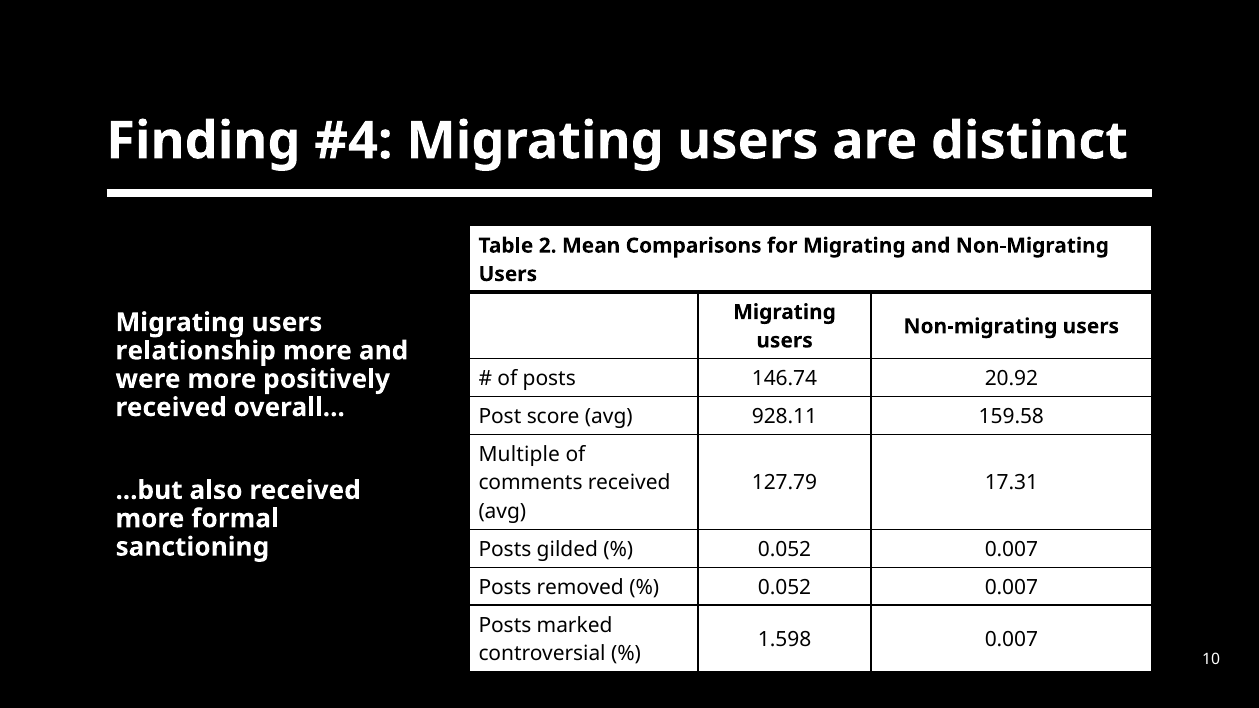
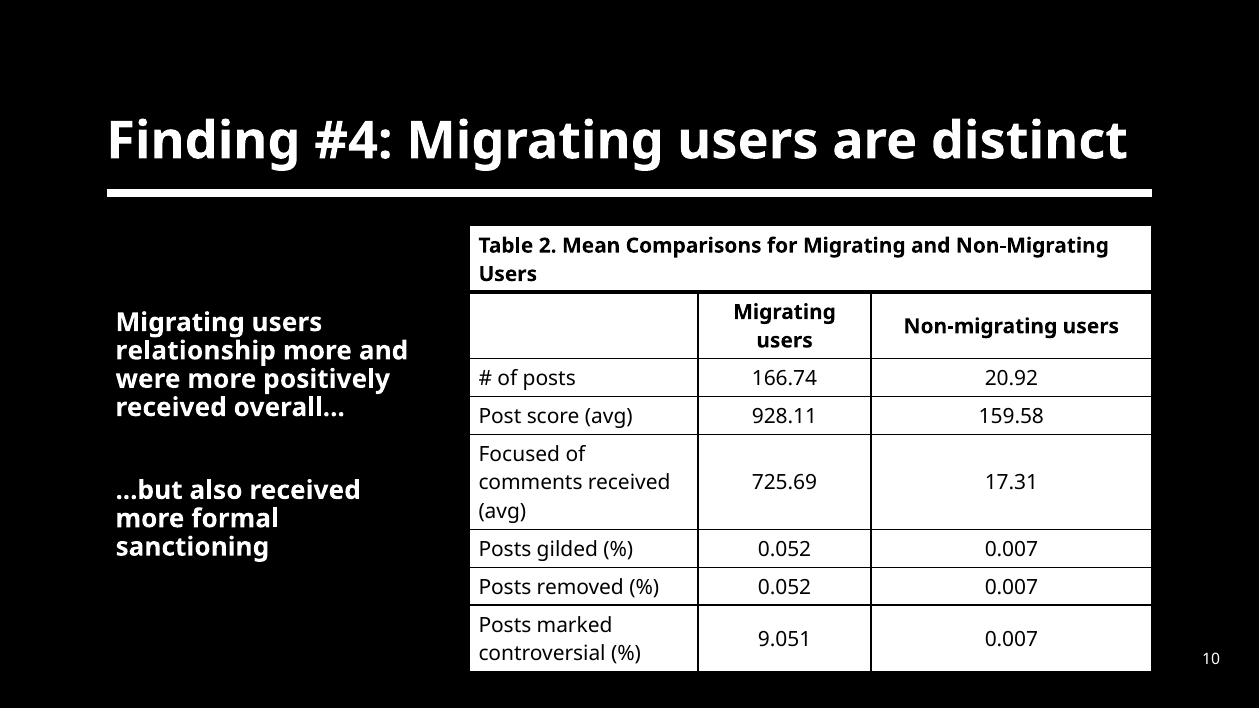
146.74: 146.74 -> 166.74
Multiple: Multiple -> Focused
127.79: 127.79 -> 725.69
1.598: 1.598 -> 9.051
